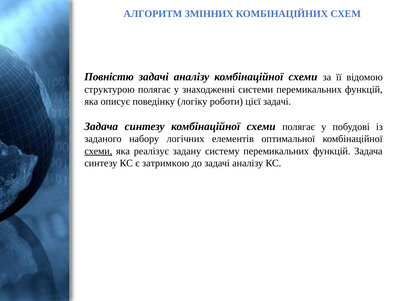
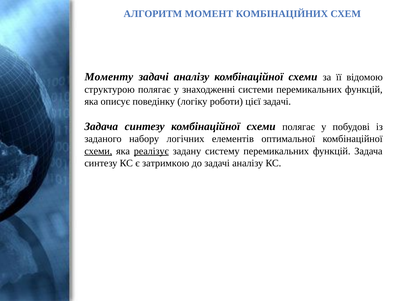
ЗМІННИХ: ЗМІННИХ -> МОМЕНТ
Повністю: Повністю -> Моменту
реалізує underline: none -> present
